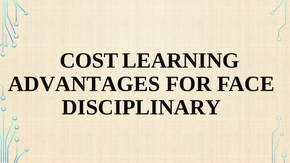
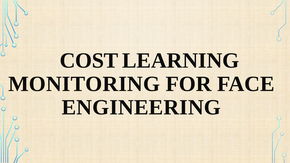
ADVANTAGES: ADVANTAGES -> MONITORING
DISCIPLINARY: DISCIPLINARY -> ENGINEERING
